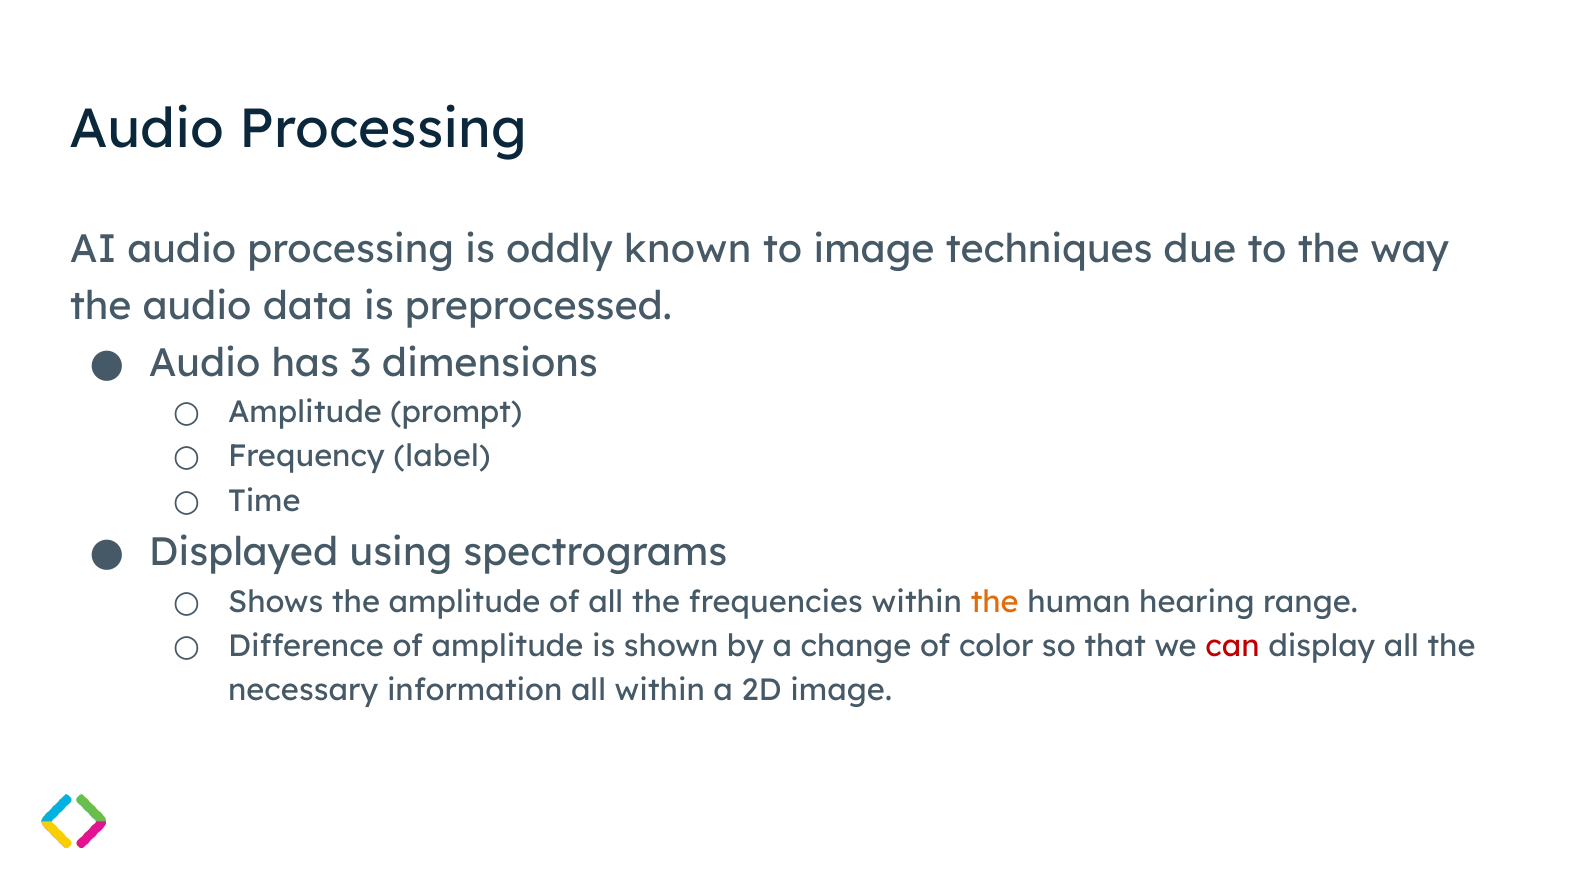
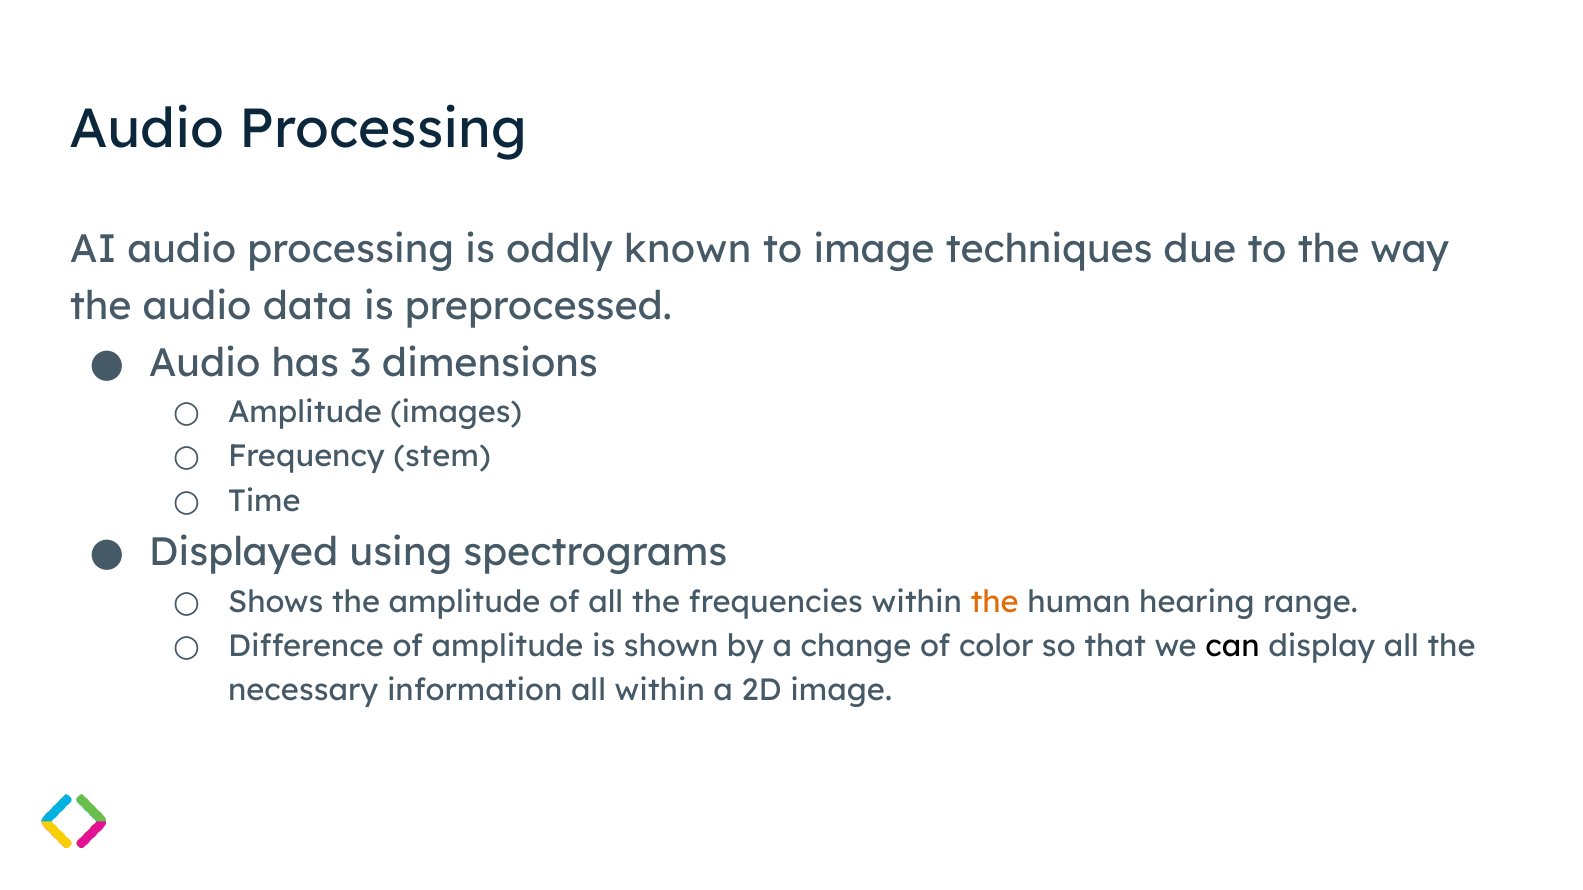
prompt: prompt -> images
label: label -> stem
can colour: red -> black
